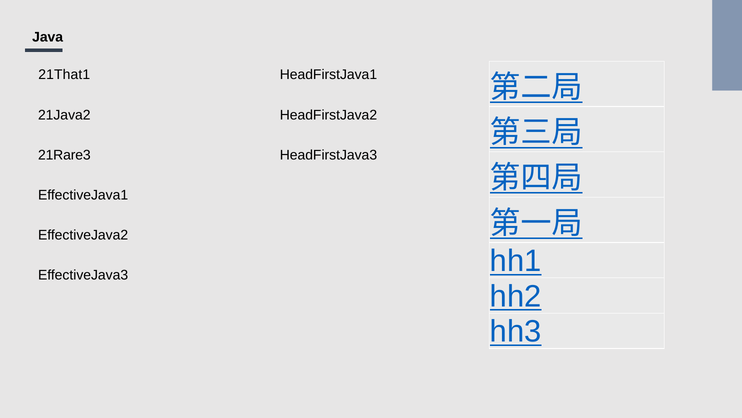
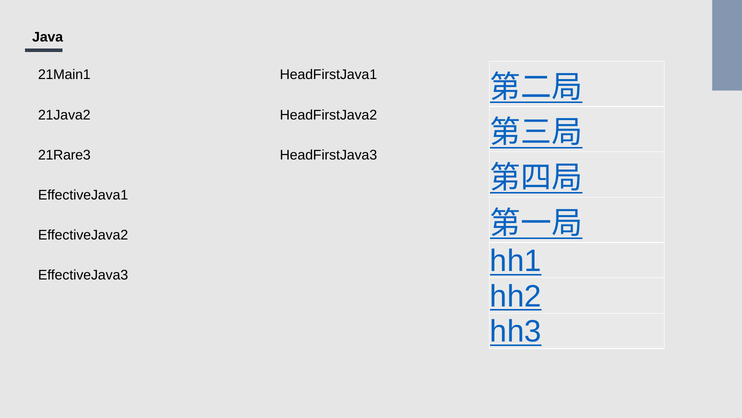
21That1: 21That1 -> 21Main1
